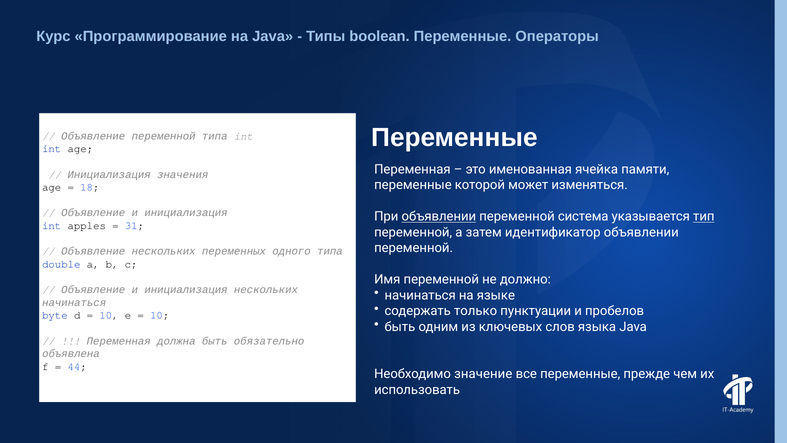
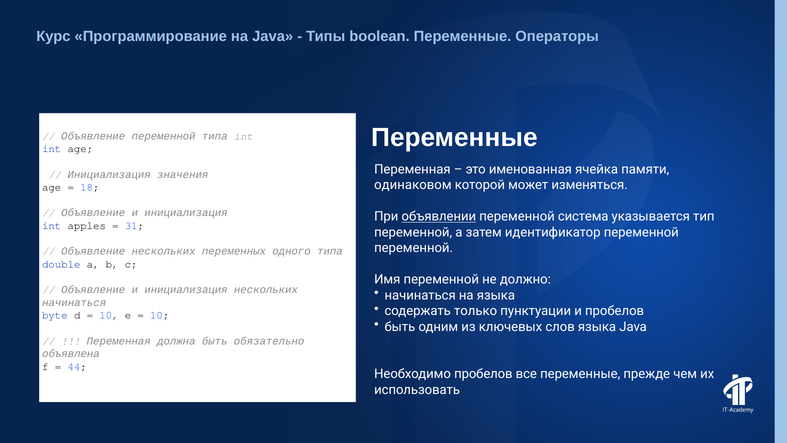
переменные at (413, 185): переменные -> одинаковом
тип underline: present -> none
идентификатор объявлении: объявлении -> переменной
на языке: языке -> языка
Необходимо значение: значение -> пробелов
